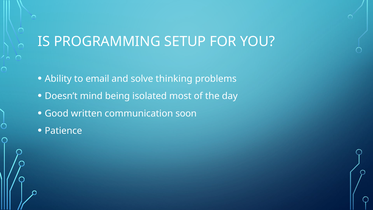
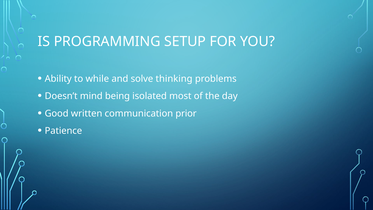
email: email -> while
soon: soon -> prior
